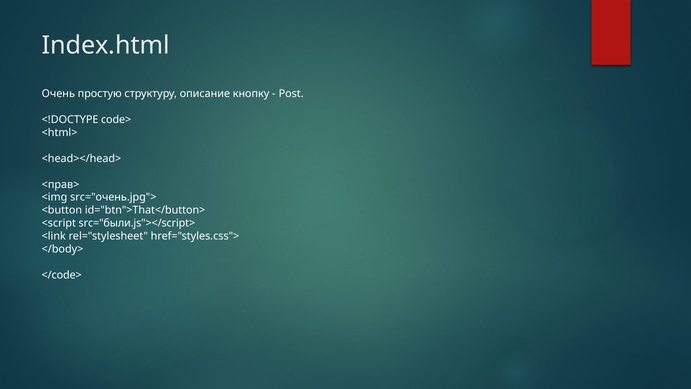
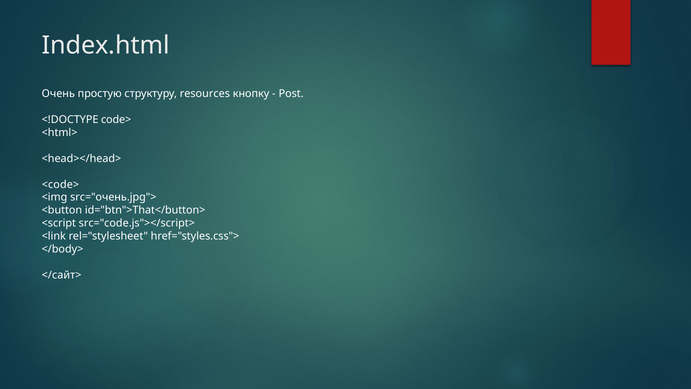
описание: описание -> resources
<прав>: <прав> -> <code>
src="были.js"></script>: src="были.js"></script> -> src="code.js"></script>
</code>: </code> -> </сайт>
